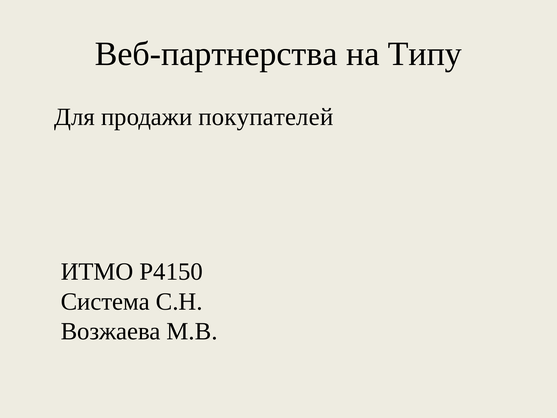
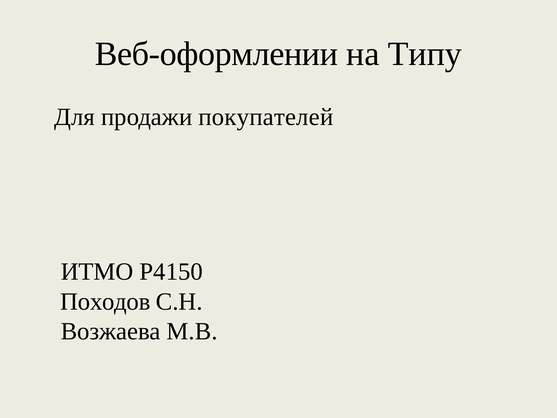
Веб-партнерства: Веб-партнерства -> Веб-оформлении
Система: Система -> Походов
